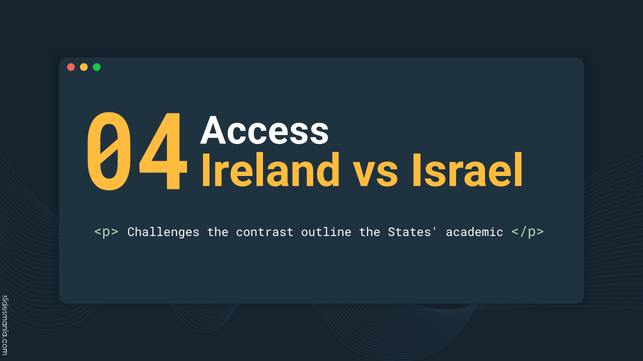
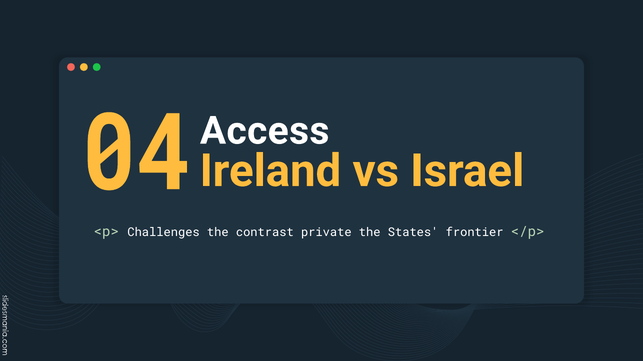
outline: outline -> private
academic: academic -> frontier
